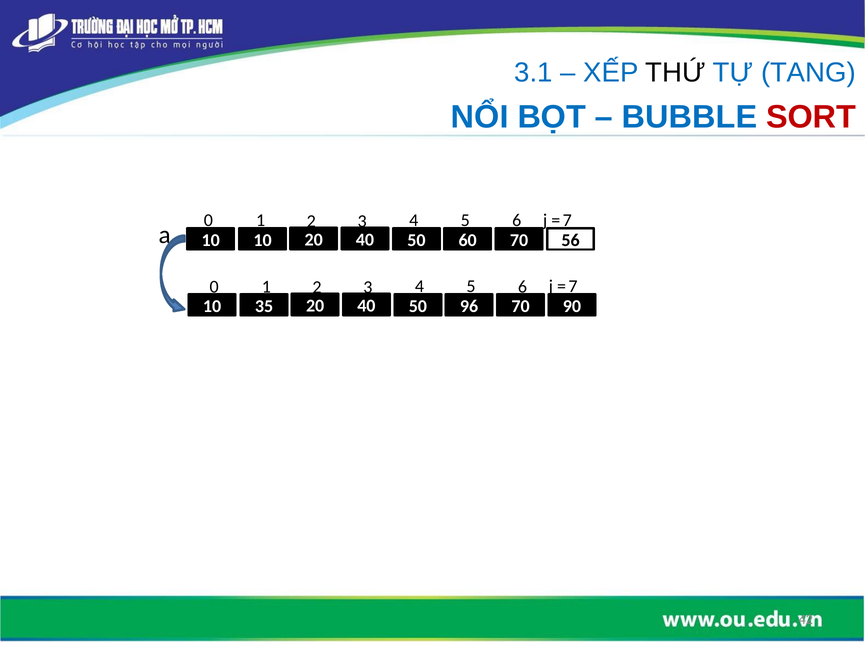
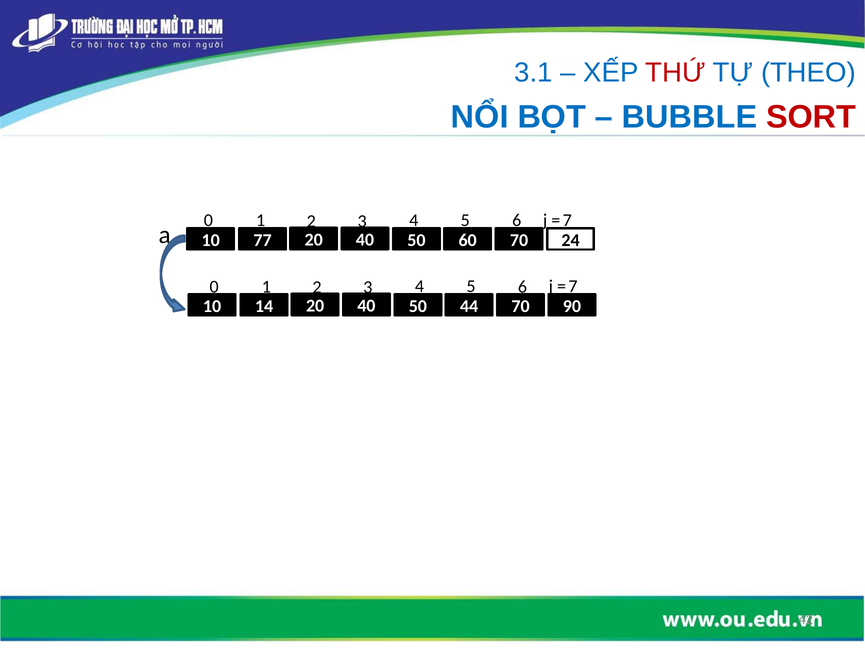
THỨ colour: black -> red
TANG: TANG -> THEO
10 10: 10 -> 77
56: 56 -> 24
35: 35 -> 14
96: 96 -> 44
